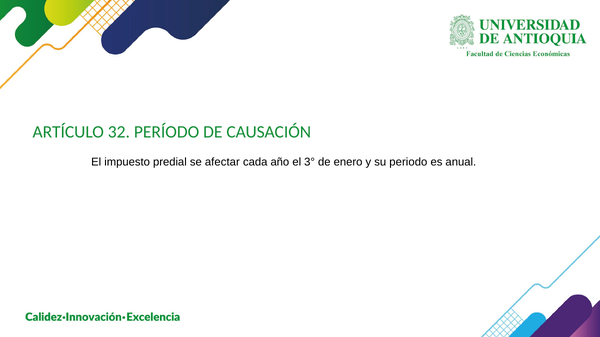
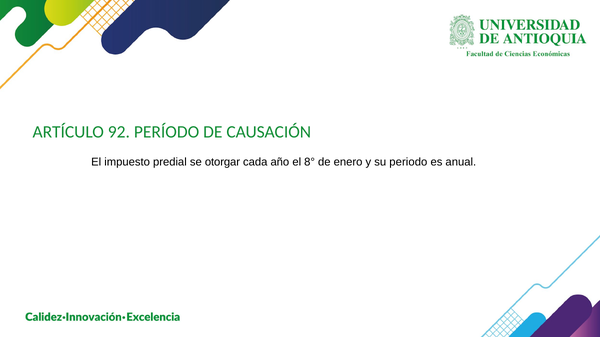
32: 32 -> 92
afectar: afectar -> otorgar
3°: 3° -> 8°
